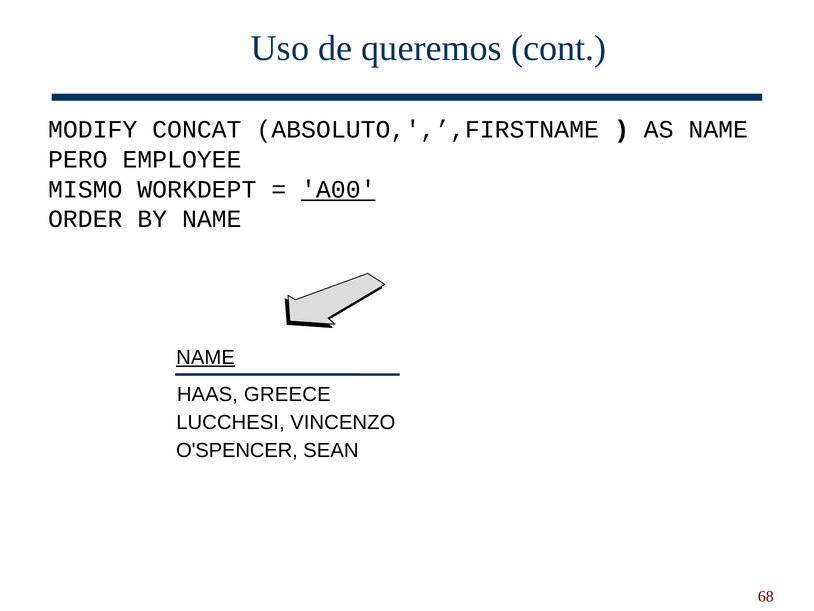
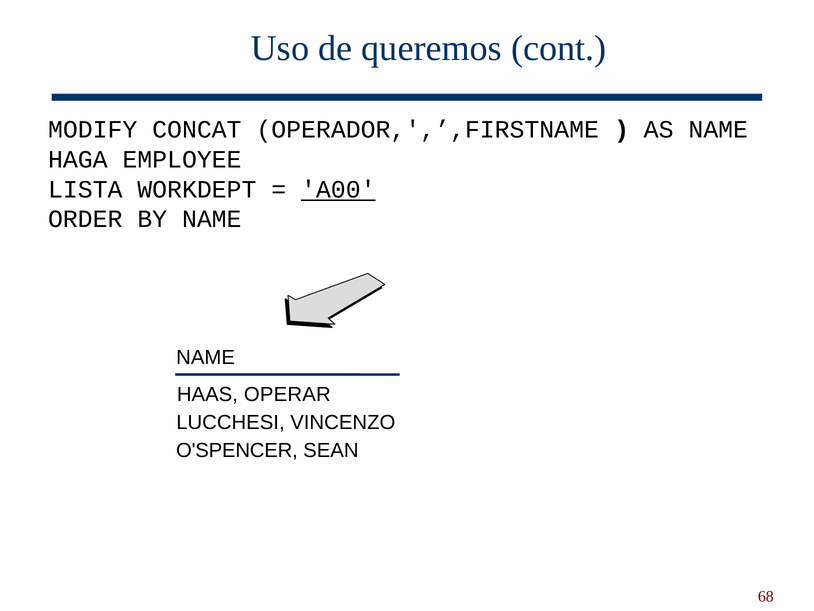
ABSOLUTO,',’,FIRSTNAME: ABSOLUTO,',’,FIRSTNAME -> OPERADOR,',’,FIRSTNAME
PERO: PERO -> HAGA
MISMO: MISMO -> LISTA
NAME at (206, 357) underline: present -> none
GREECE: GREECE -> OPERAR
